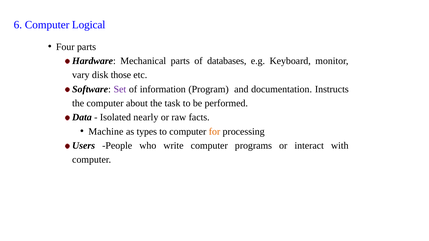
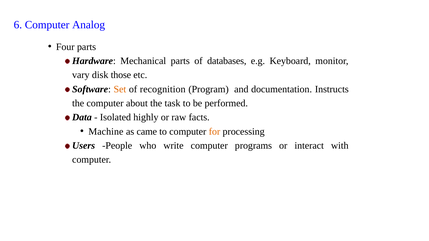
Logical: Logical -> Analog
Set colour: purple -> orange
information: information -> recognition
nearly: nearly -> highly
types: types -> came
